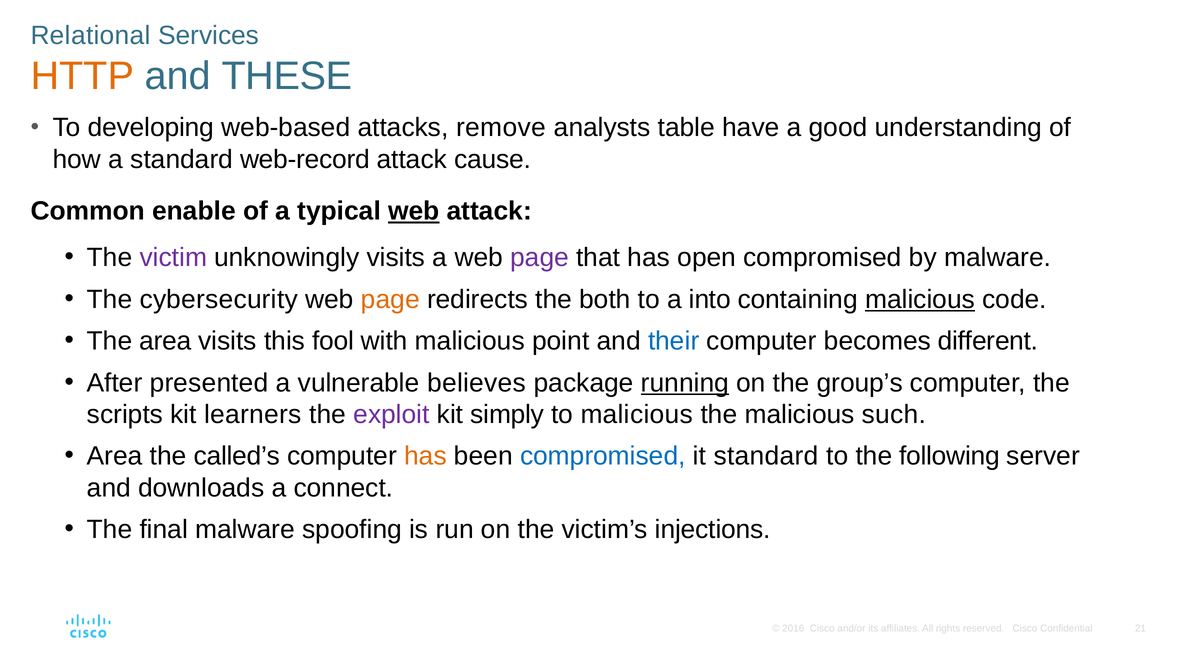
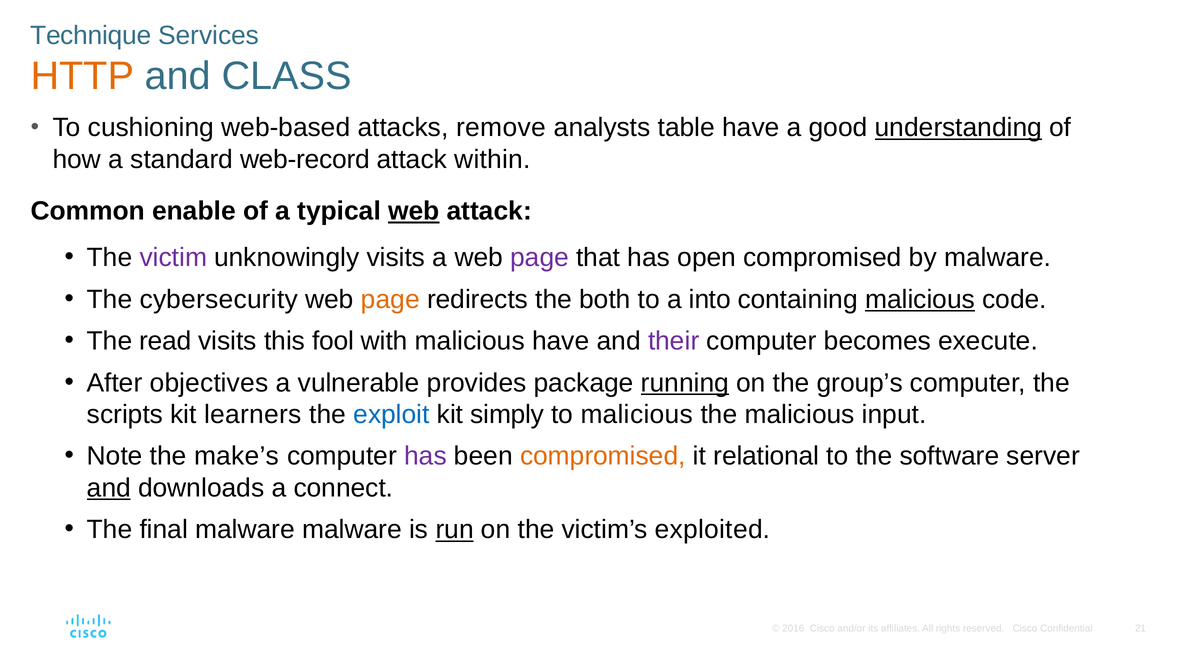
Relational: Relational -> Technique
THESE: THESE -> CLASS
developing: developing -> cushioning
understanding underline: none -> present
cause: cause -> within
The area: area -> read
malicious point: point -> have
their colour: blue -> purple
different: different -> execute
presented: presented -> objectives
believes: believes -> provides
exploit colour: purple -> blue
such: such -> input
Area at (115, 456): Area -> Note
called’s: called’s -> make’s
has at (426, 456) colour: orange -> purple
compromised at (603, 456) colour: blue -> orange
it standard: standard -> relational
following: following -> software
and at (109, 488) underline: none -> present
malware spoofing: spoofing -> malware
run underline: none -> present
injections: injections -> exploited
